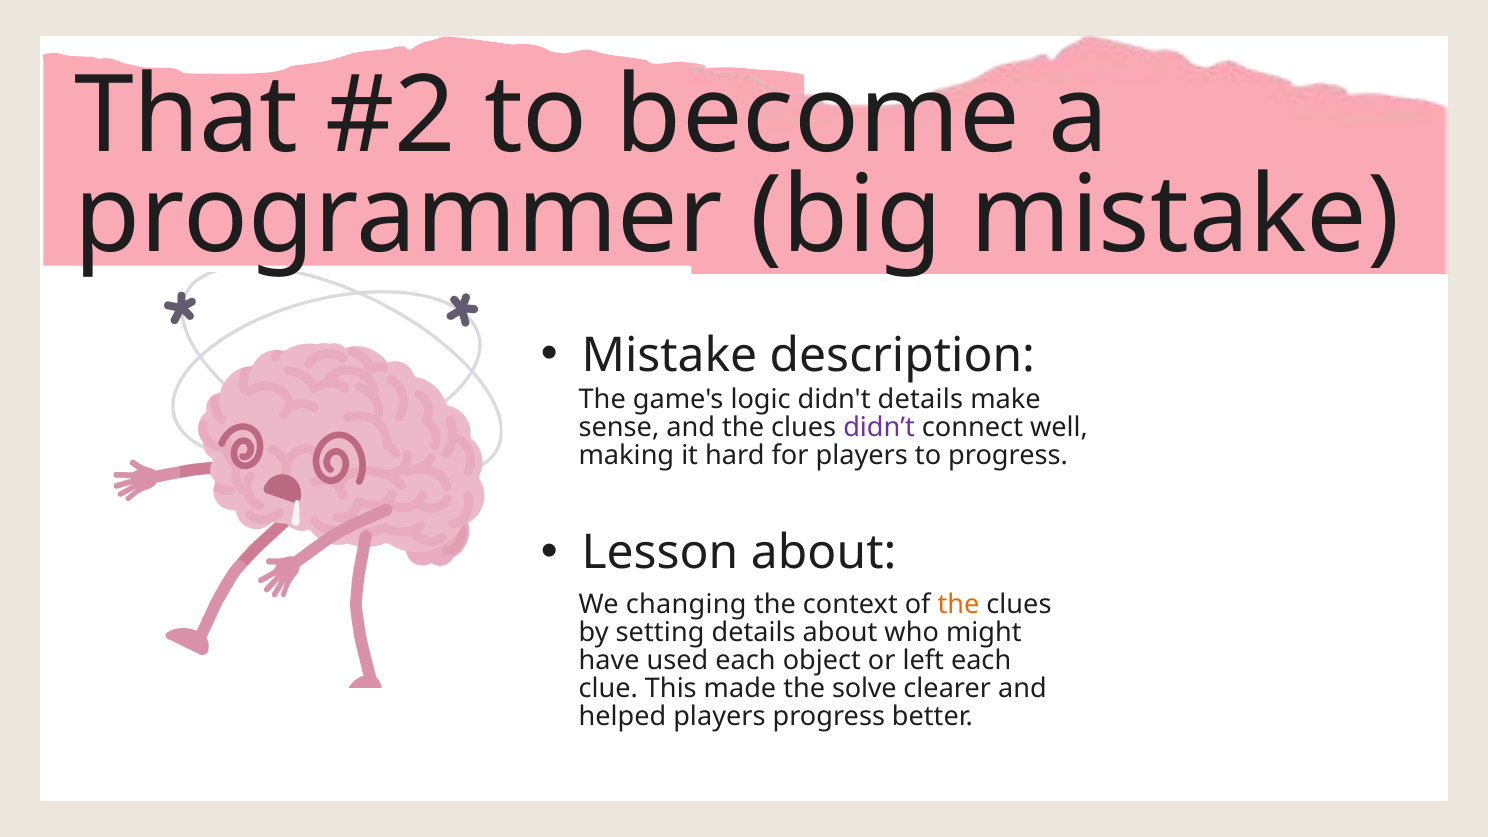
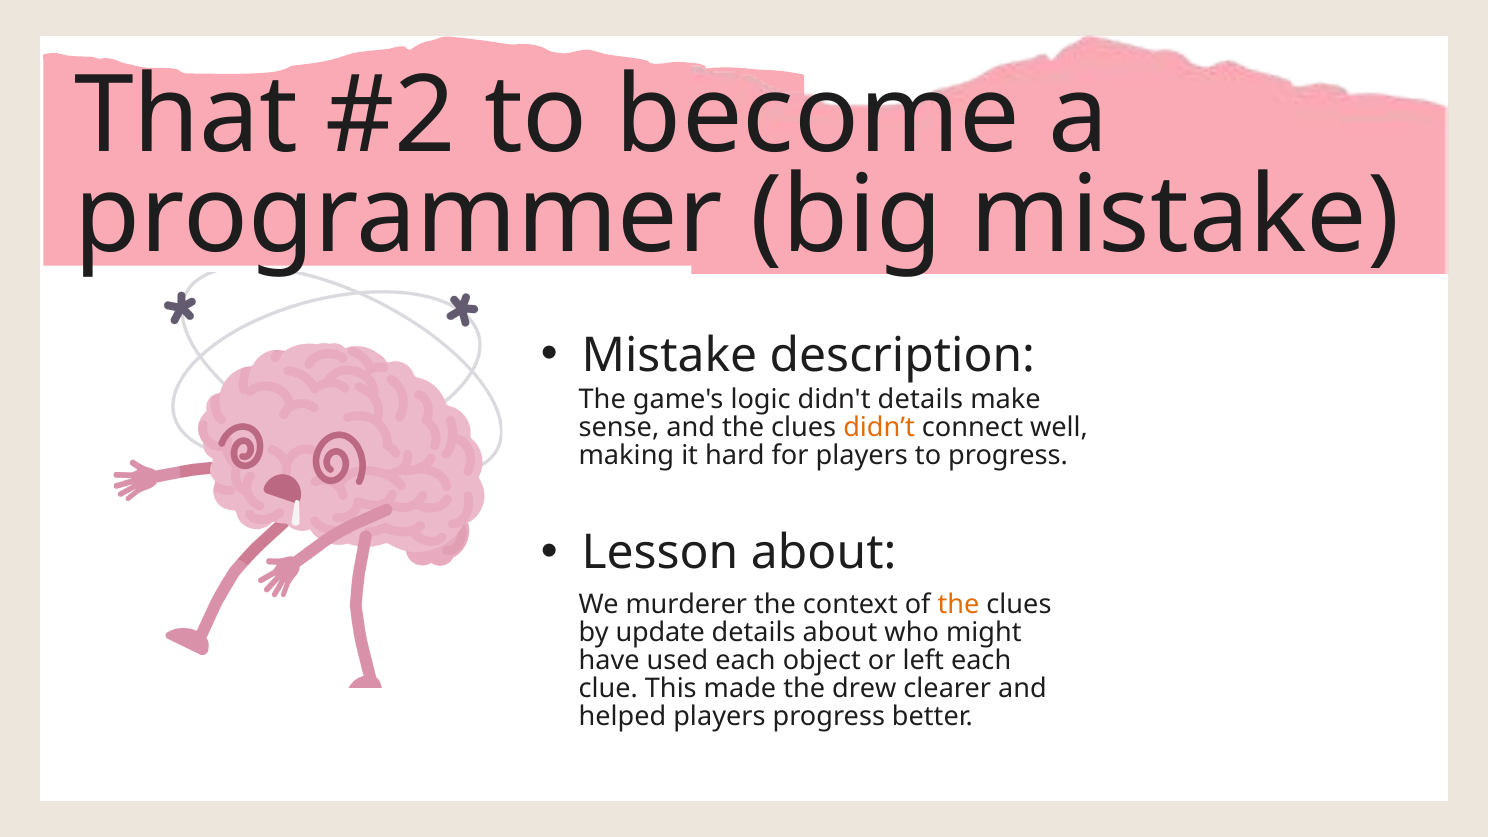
didn’t colour: purple -> orange
changing: changing -> murderer
setting: setting -> update
solve: solve -> drew
